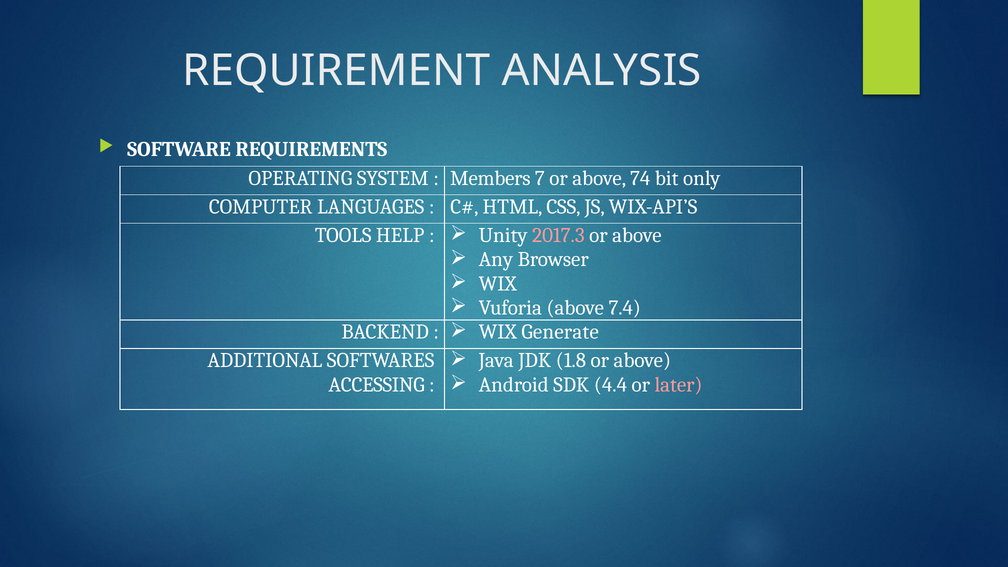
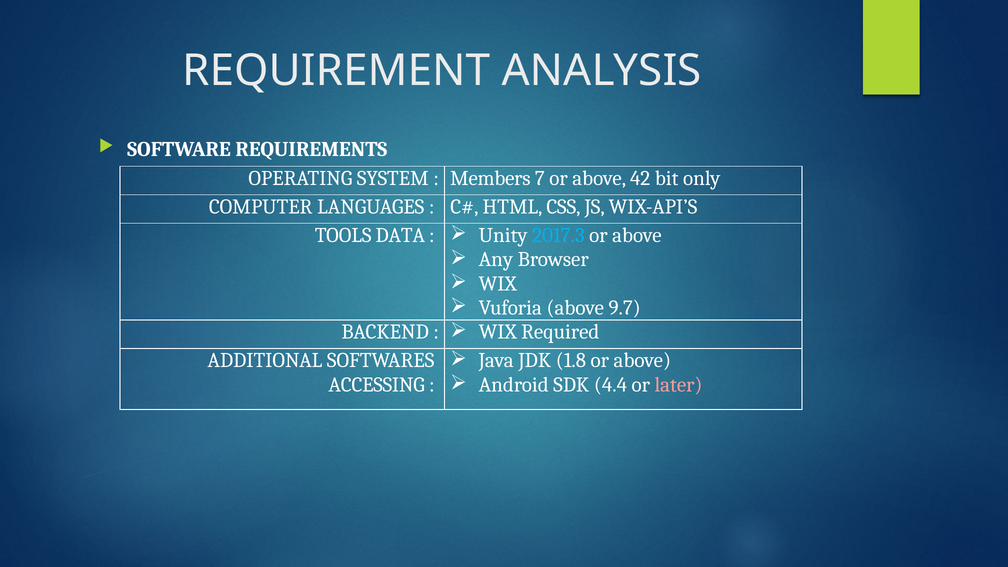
74: 74 -> 42
HELP: HELP -> DATA
2017.3 colour: pink -> light blue
7.4: 7.4 -> 9.7
Generate: Generate -> Required
